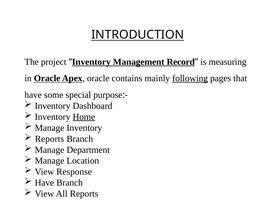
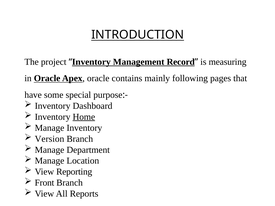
following underline: present -> none
Reports at (49, 139): Reports -> Version
Response: Response -> Reporting
Have at (44, 183): Have -> Front
